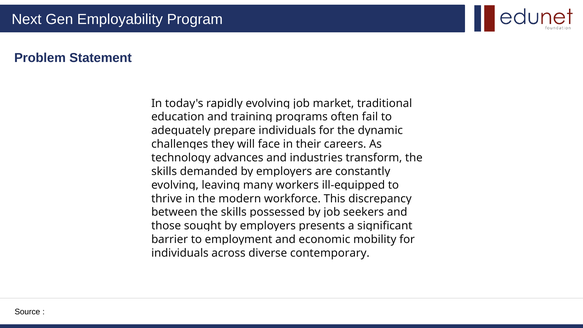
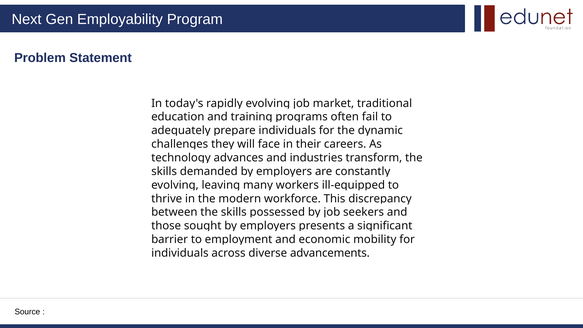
contemporary: contemporary -> advancements
